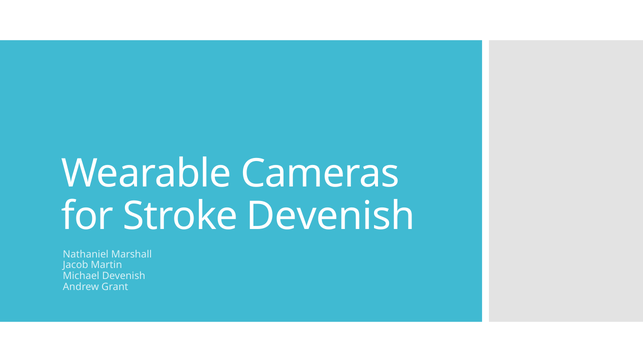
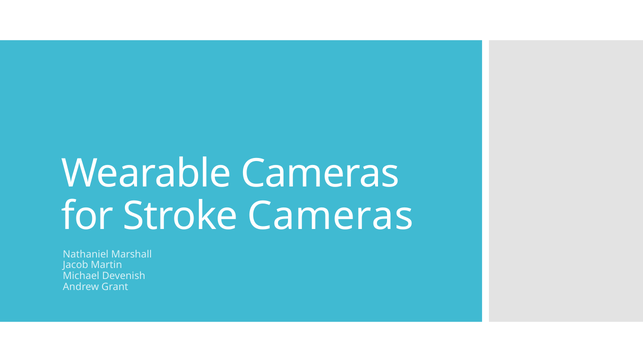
Stroke Devenish: Devenish -> Cameras
